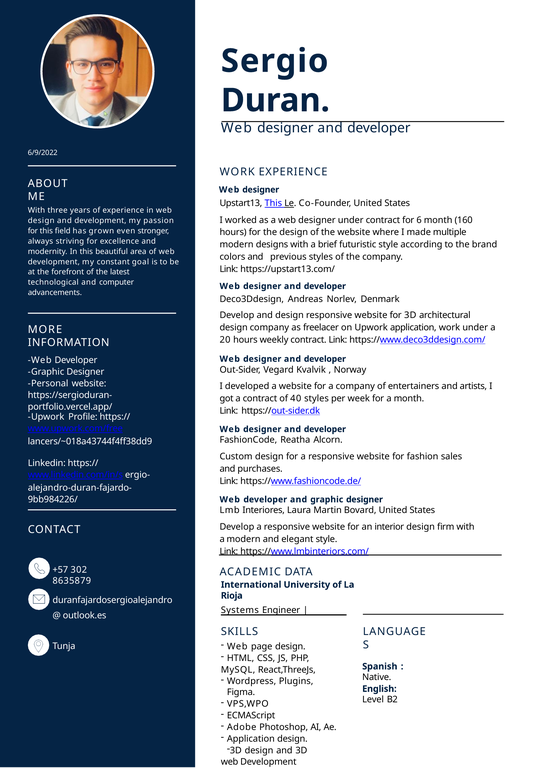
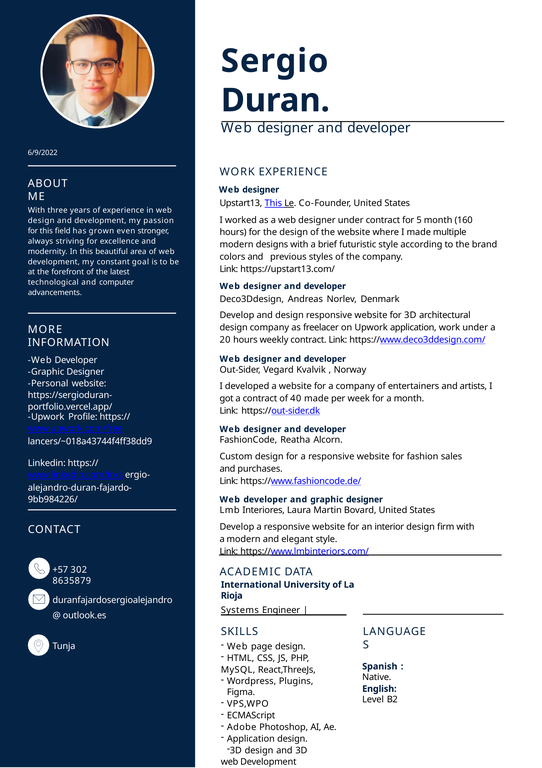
6: 6 -> 5
40 styles: styles -> made
